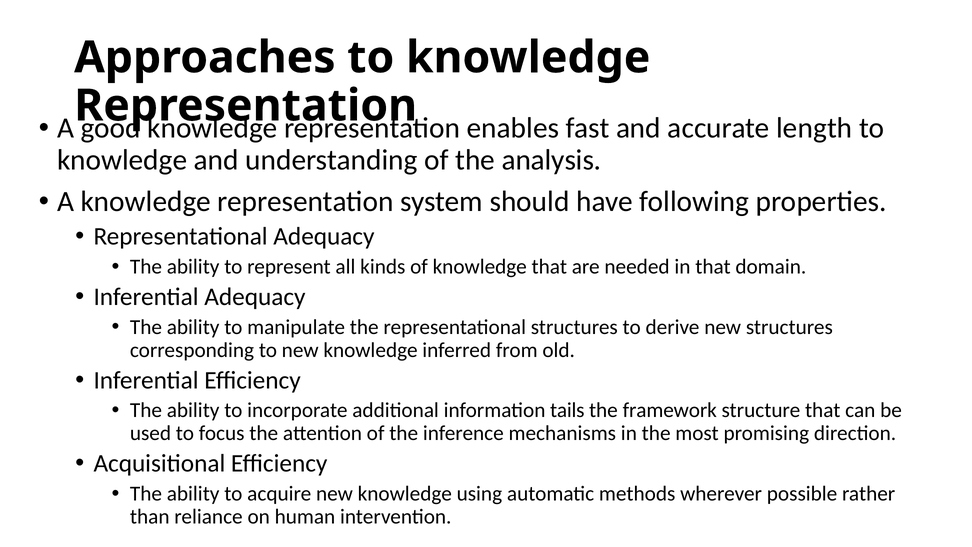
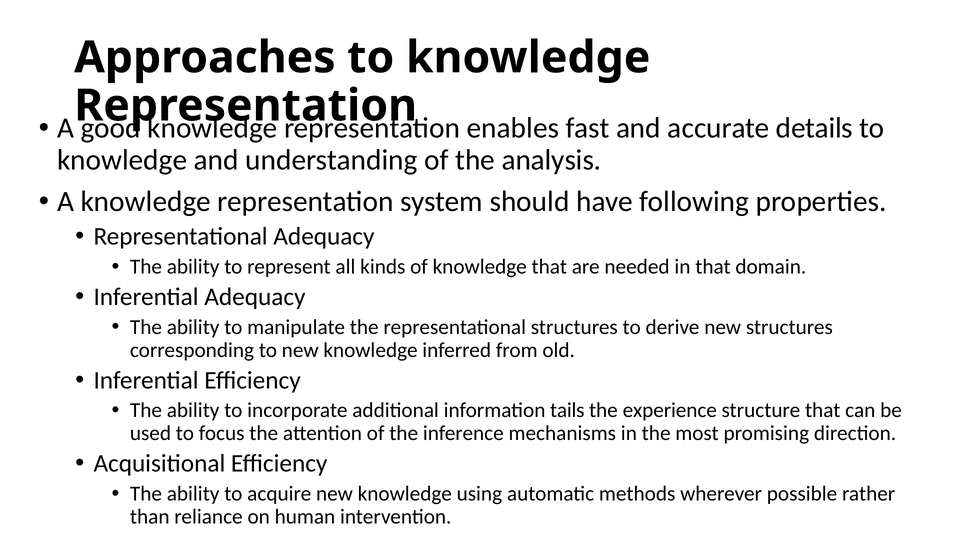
length: length -> details
framework: framework -> experience
